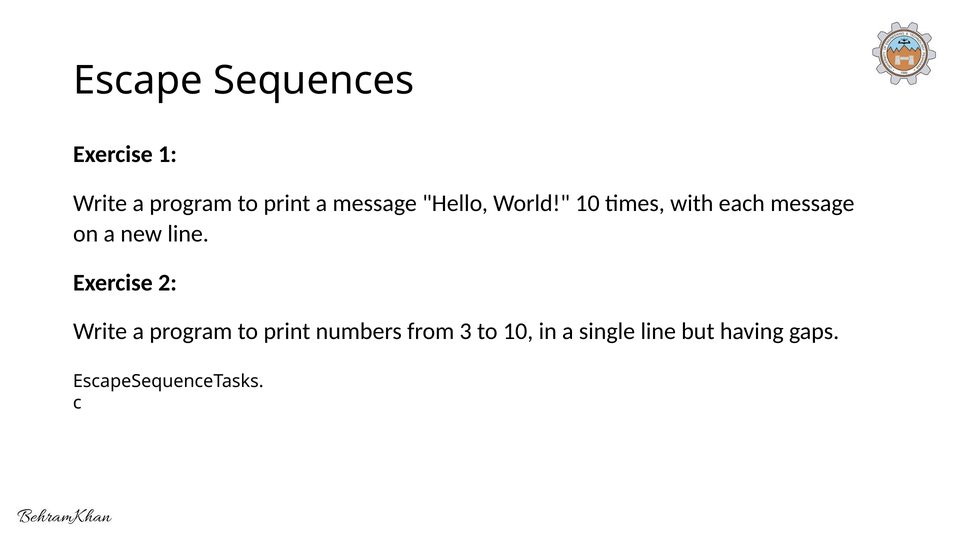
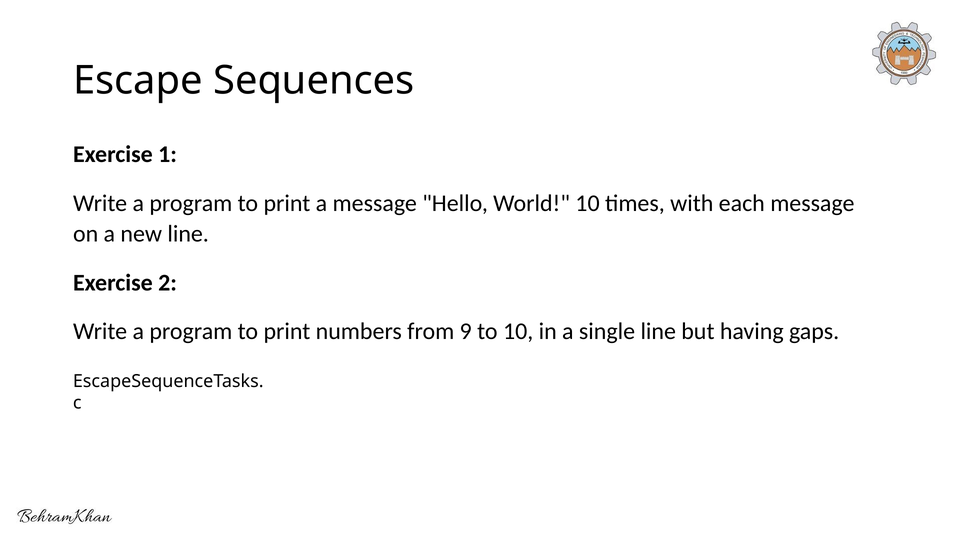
3: 3 -> 9
